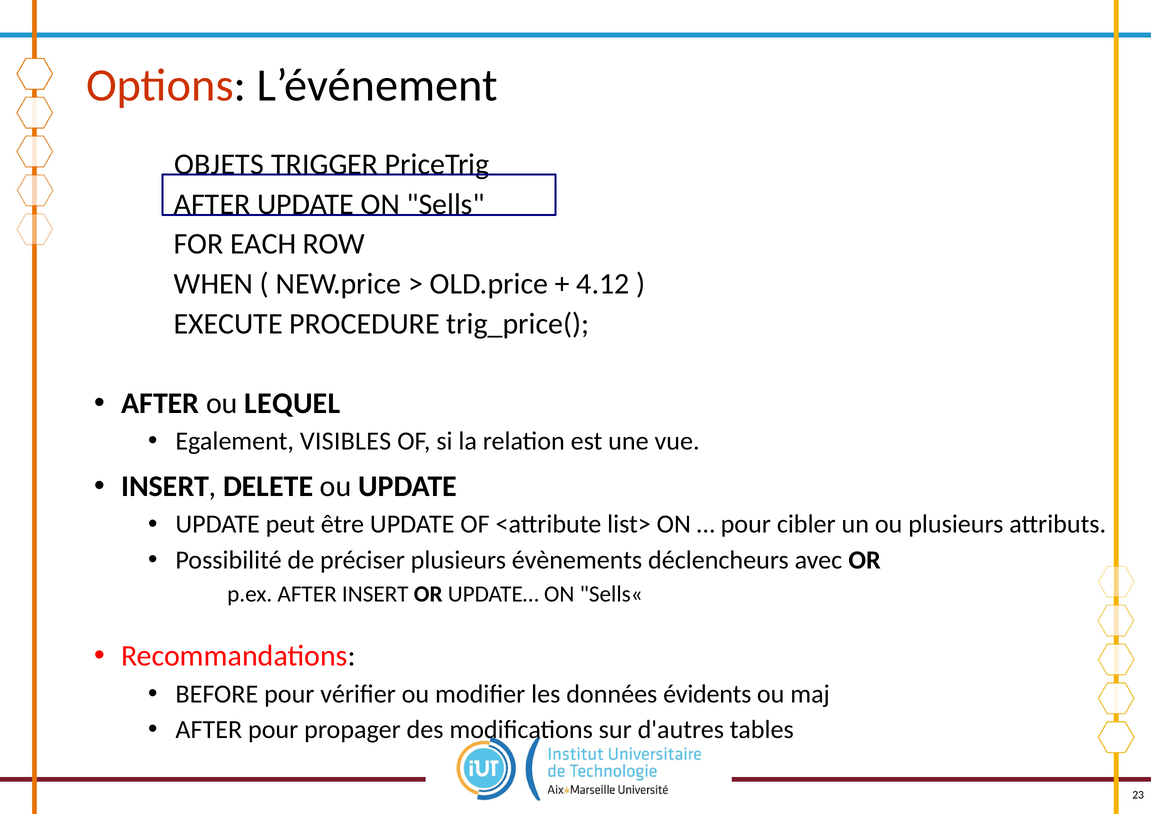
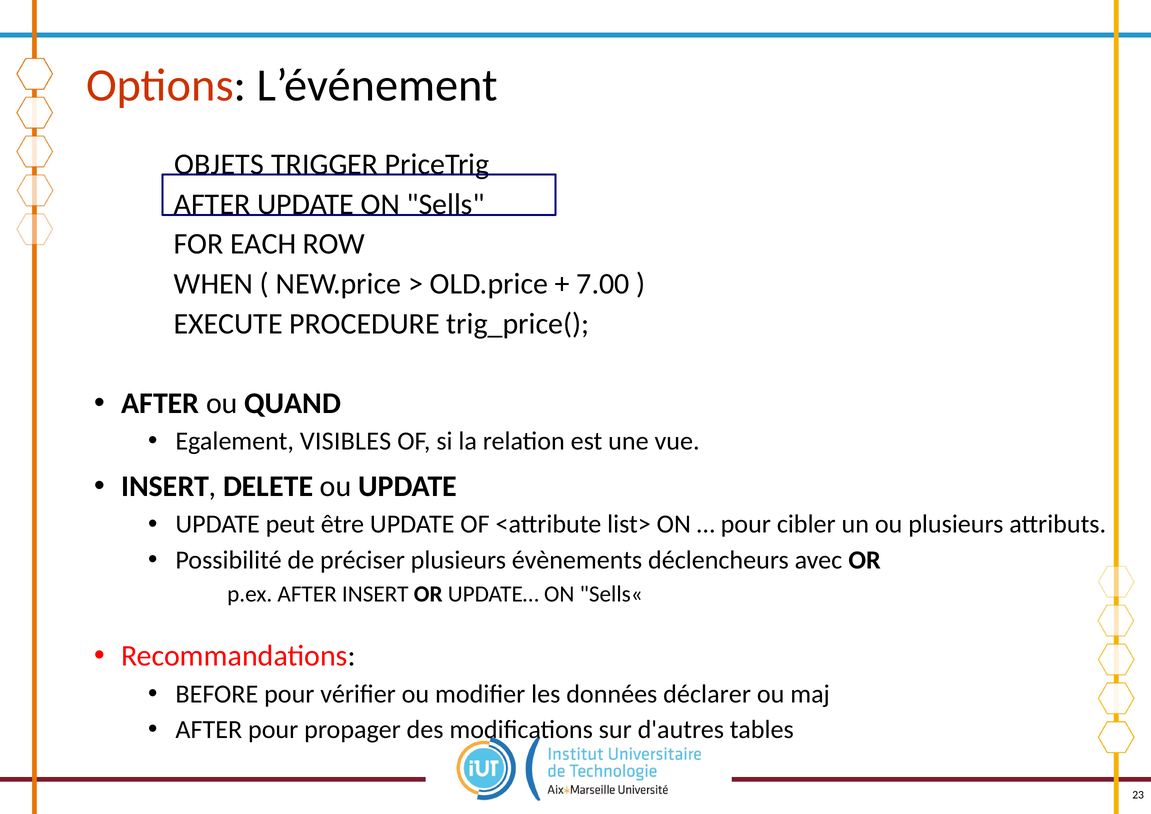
4.12: 4.12 -> 7.00
LEQUEL: LEQUEL -> QUAND
évidents: évidents -> déclarer
